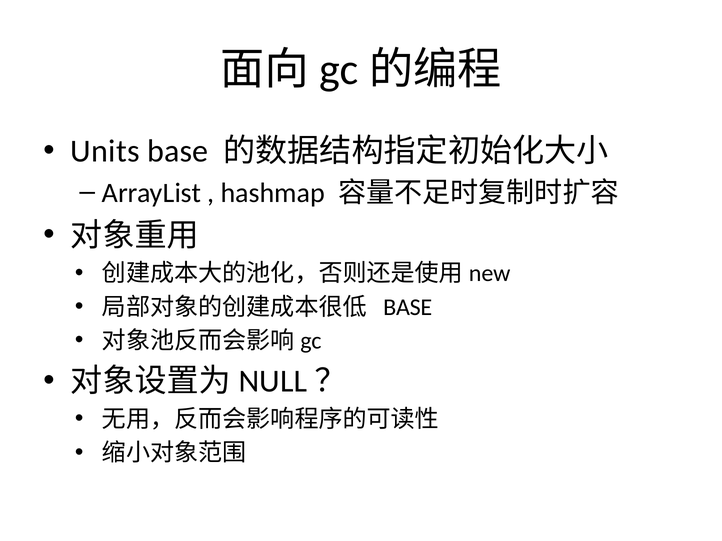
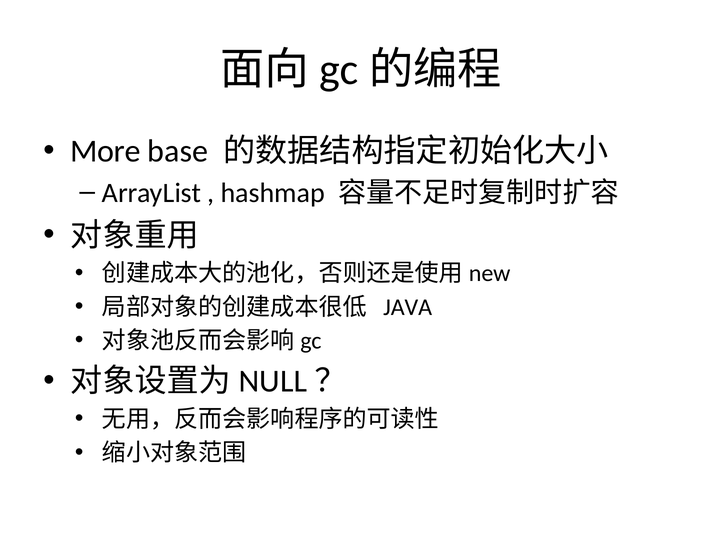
Units: Units -> More
BASE at (408, 307): BASE -> JAVA
